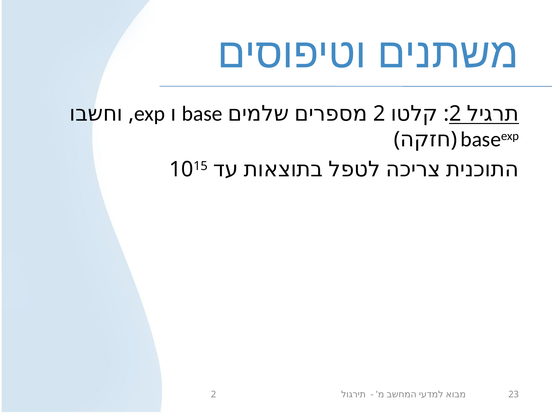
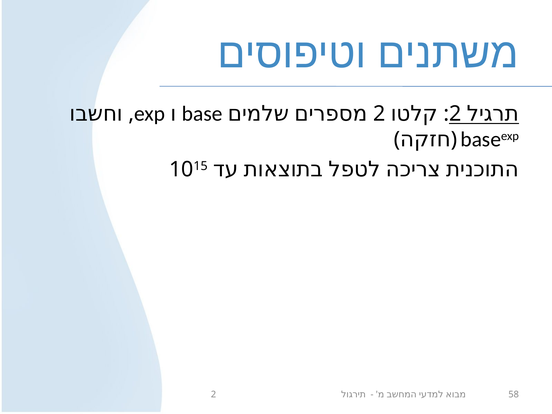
23: 23 -> 58
